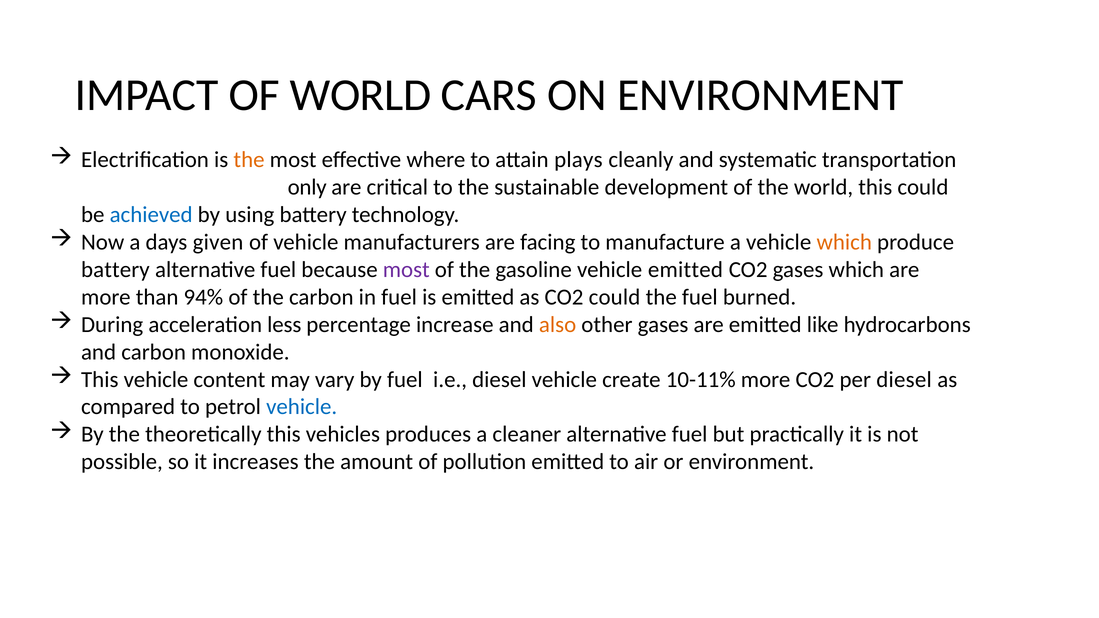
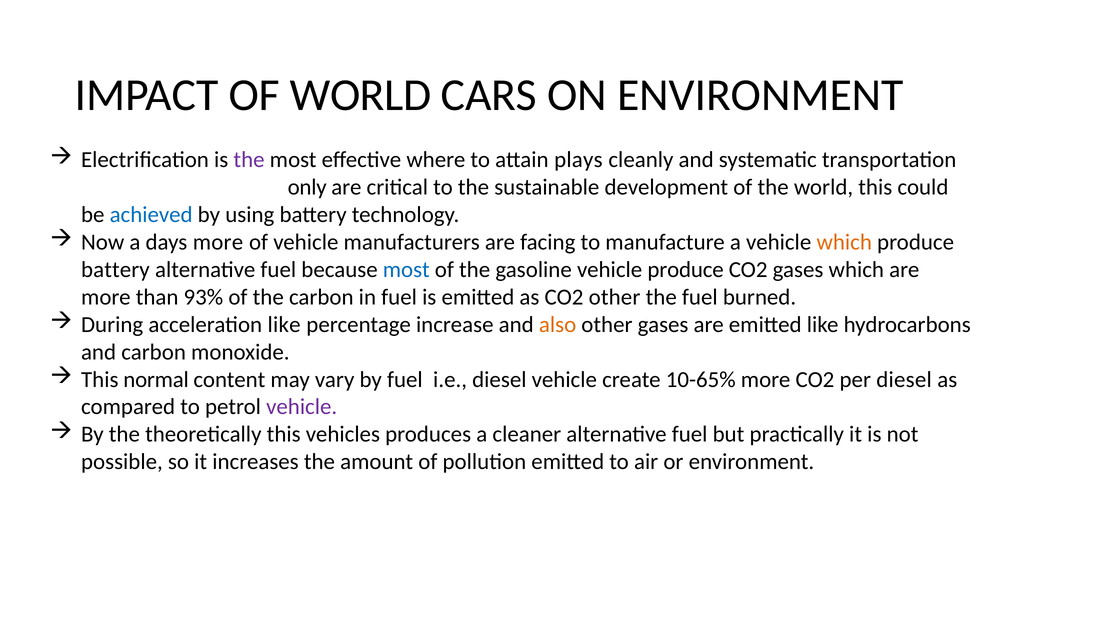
the at (249, 160) colour: orange -> purple
days given: given -> more
most at (406, 270) colour: purple -> blue
vehicle emitted: emitted -> produce
94%: 94% -> 93%
CO2 could: could -> other
acceleration less: less -> like
This vehicle: vehicle -> normal
10-11%: 10-11% -> 10-65%
vehicle at (302, 407) colour: blue -> purple
